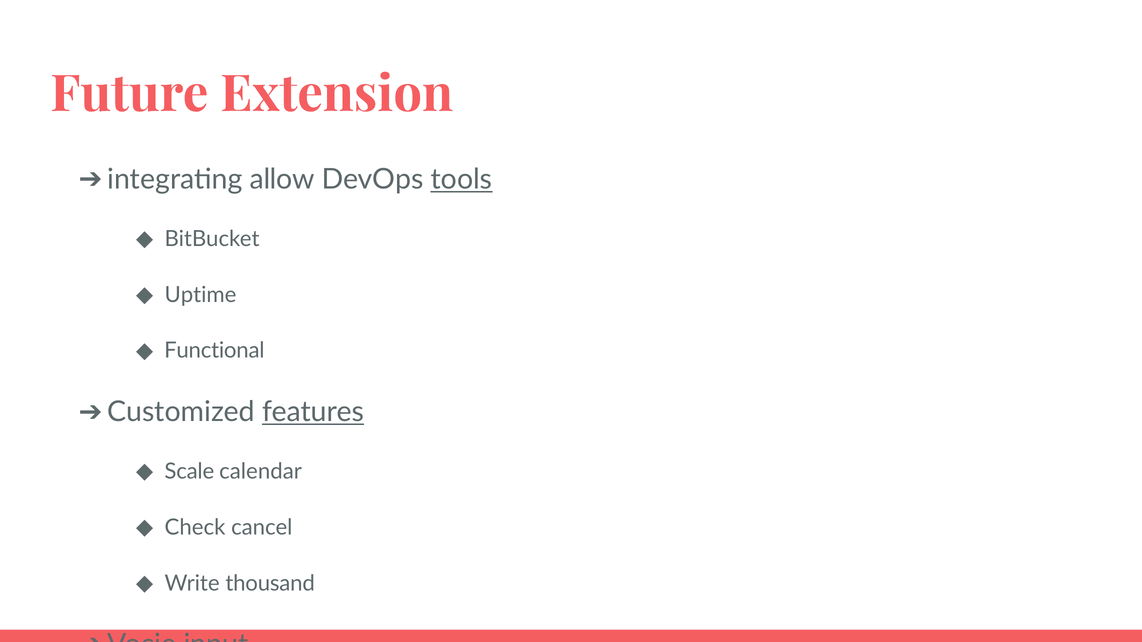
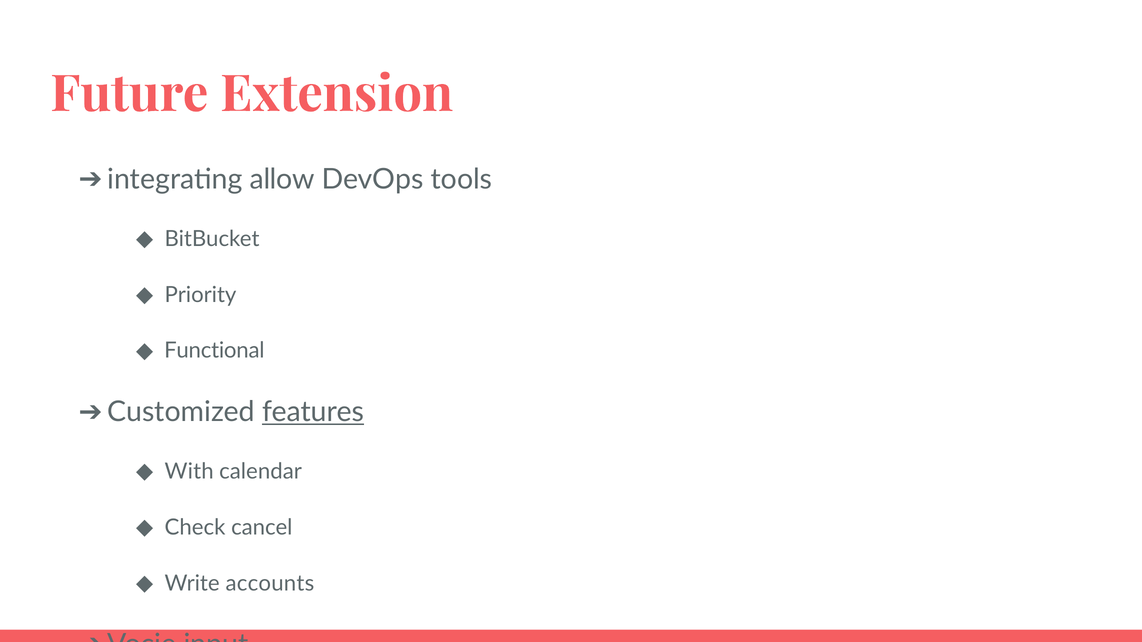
tools underline: present -> none
Uptime: Uptime -> Priority
Scale at (189, 472): Scale -> With
thousand: thousand -> accounts
